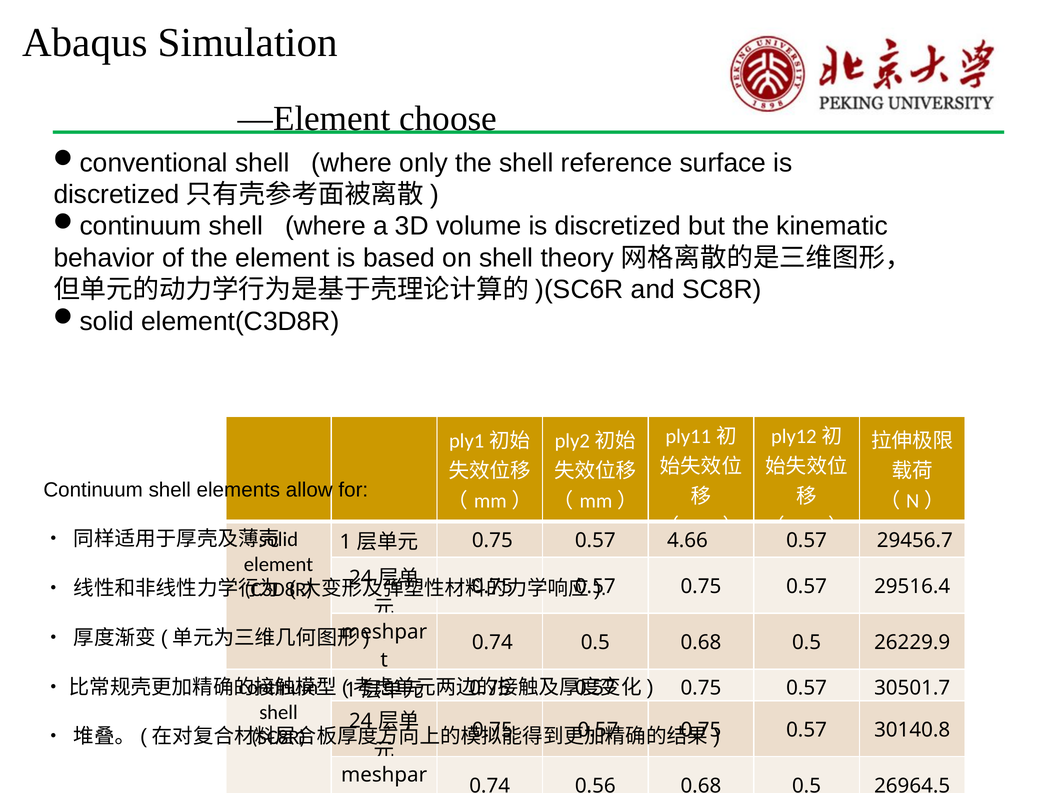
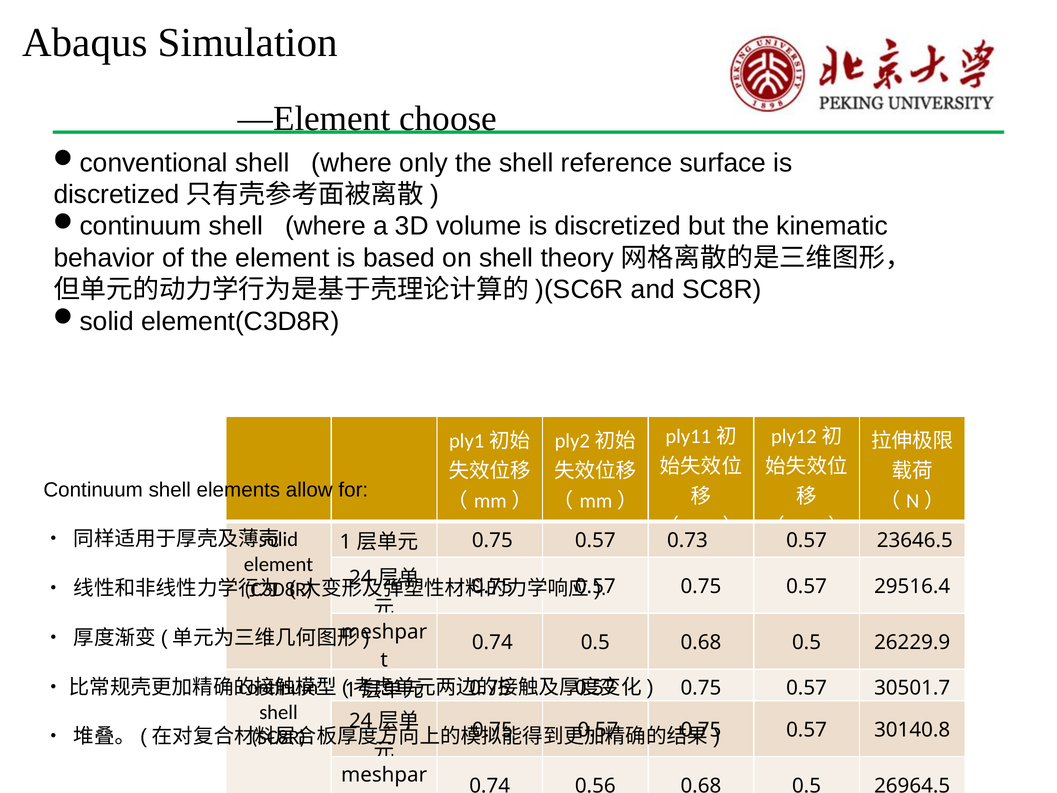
4.66: 4.66 -> 0.73
29456.7: 29456.7 -> 23646.5
